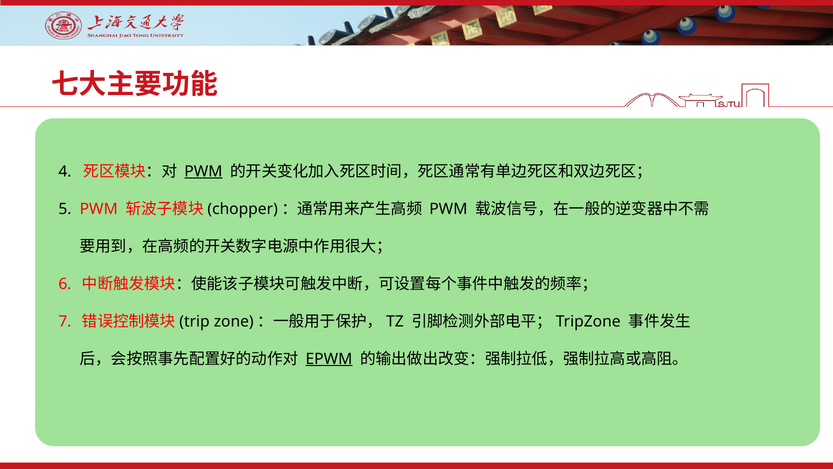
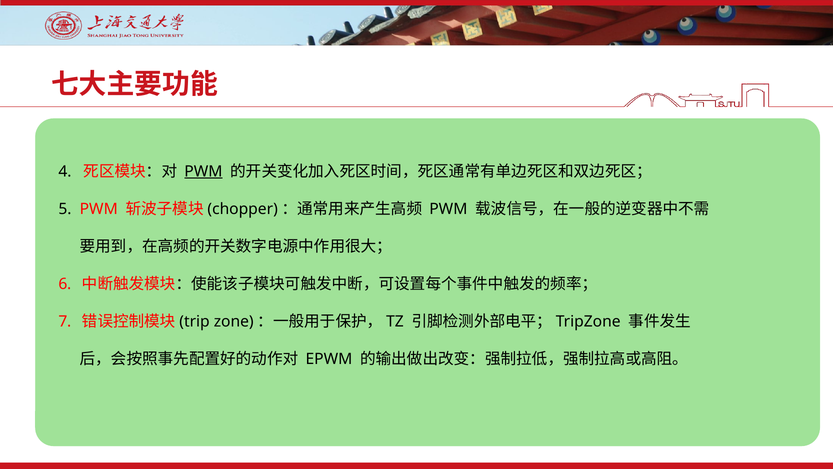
EPWM underline: present -> none
